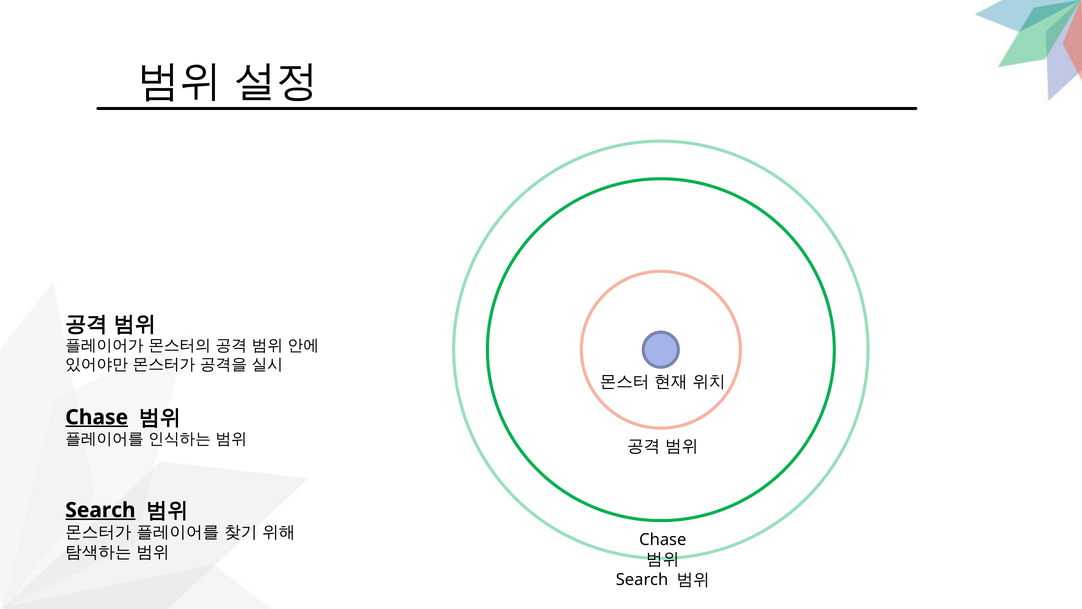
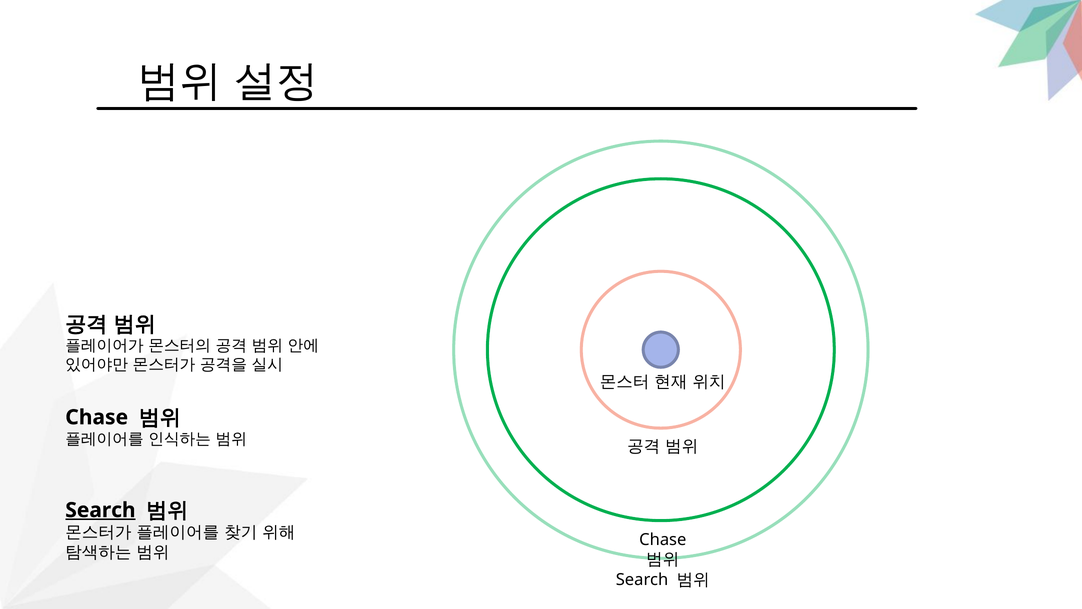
Chase at (97, 417) underline: present -> none
